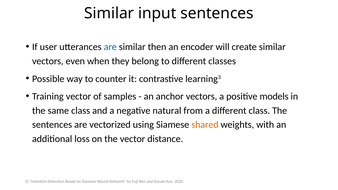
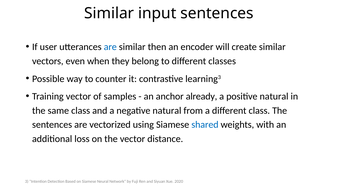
anchor vectors: vectors -> already
positive models: models -> natural
shared colour: orange -> blue
